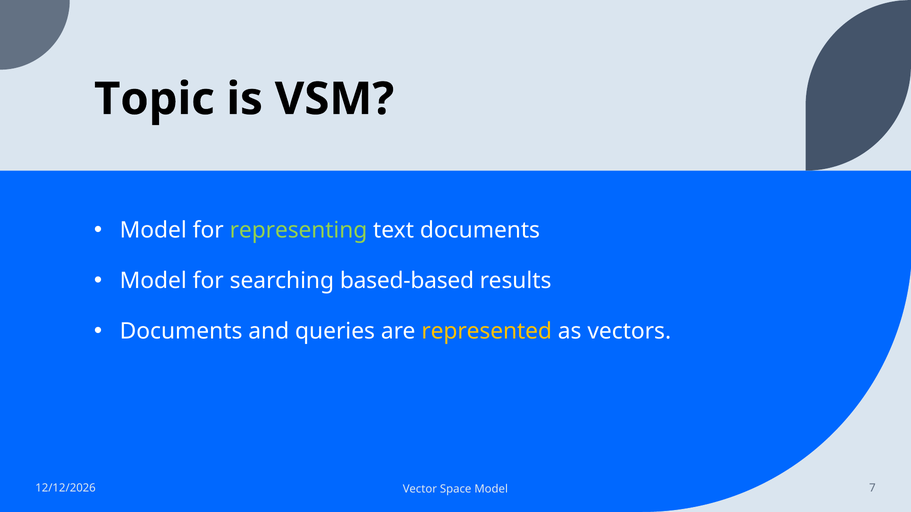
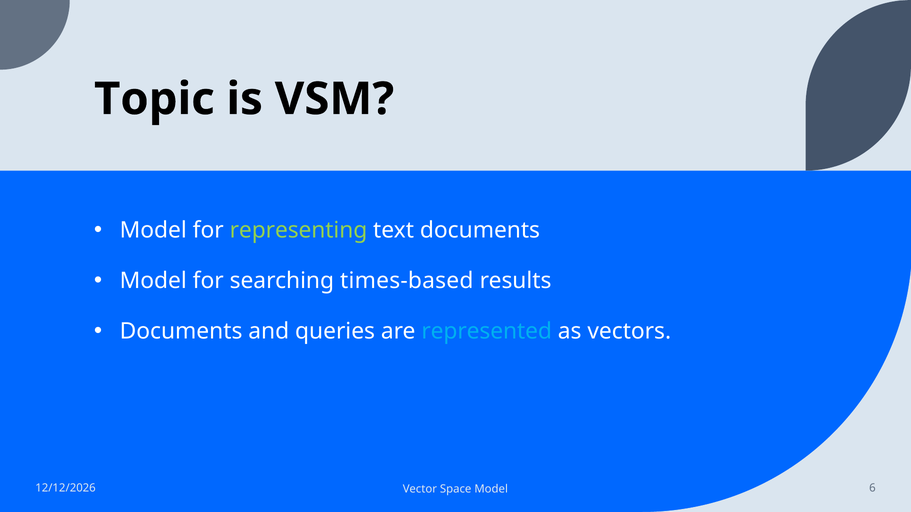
based-based: based-based -> times-based
represented colour: yellow -> light blue
7: 7 -> 6
